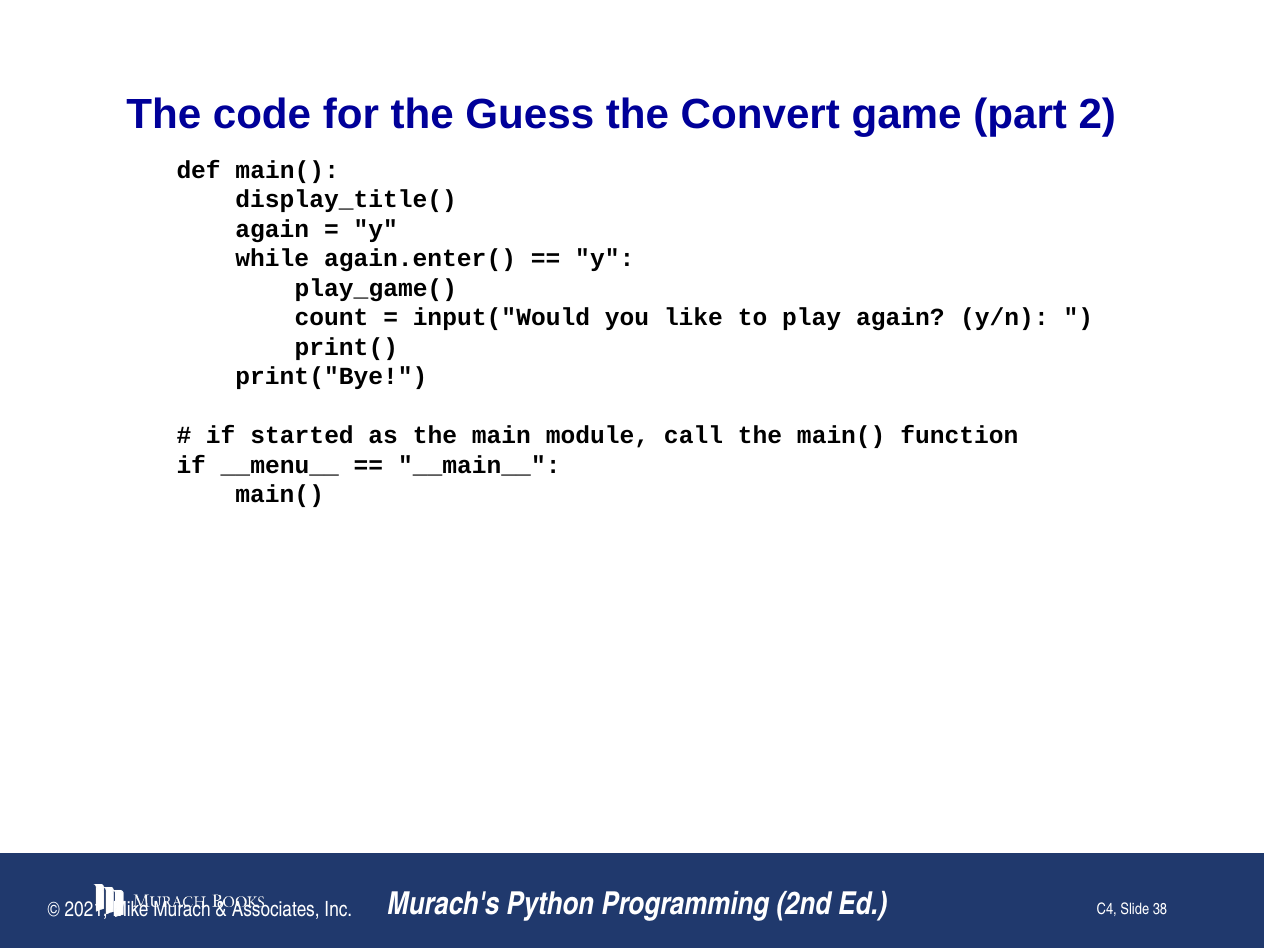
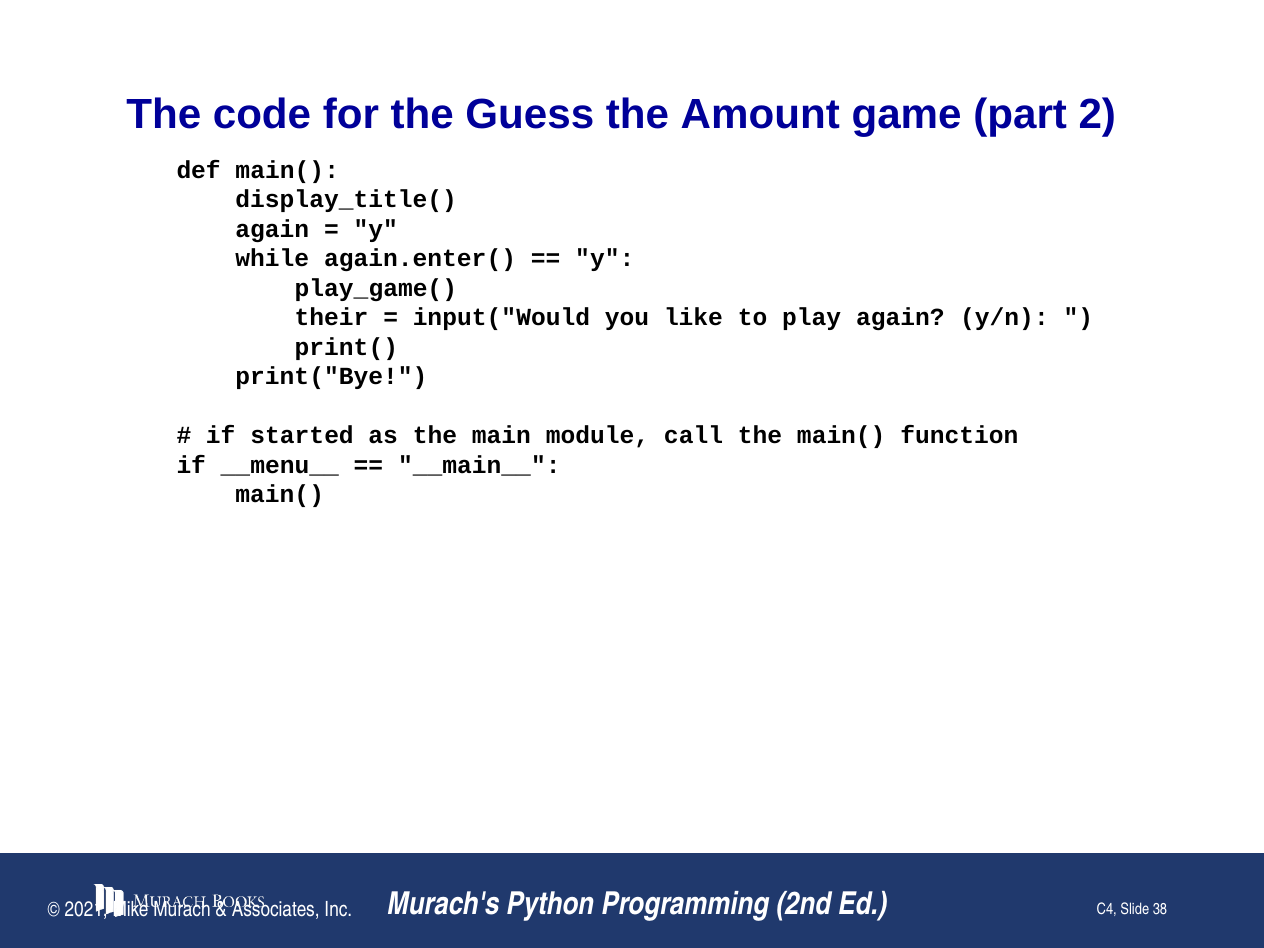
Convert: Convert -> Amount
count: count -> their
